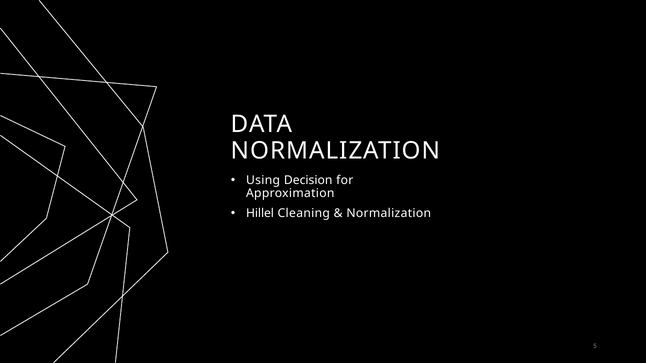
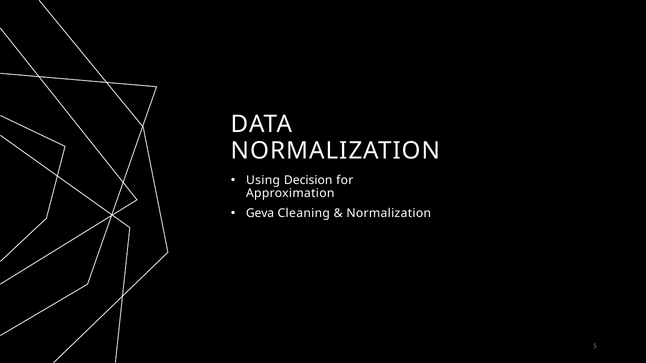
Hillel: Hillel -> Geva
